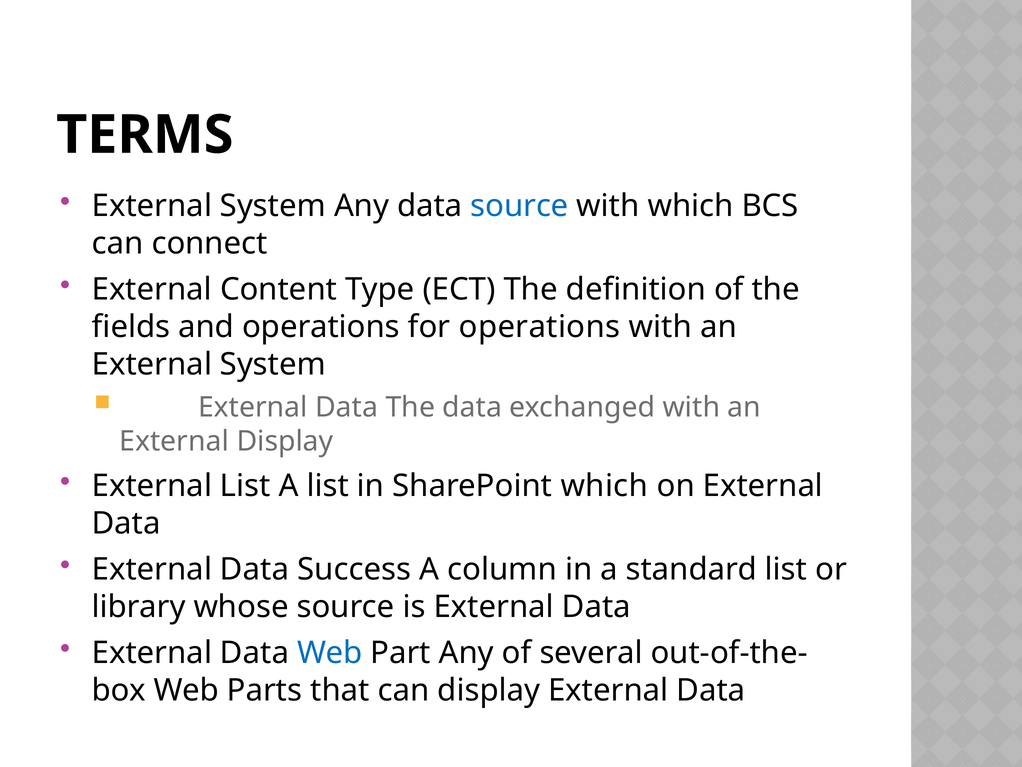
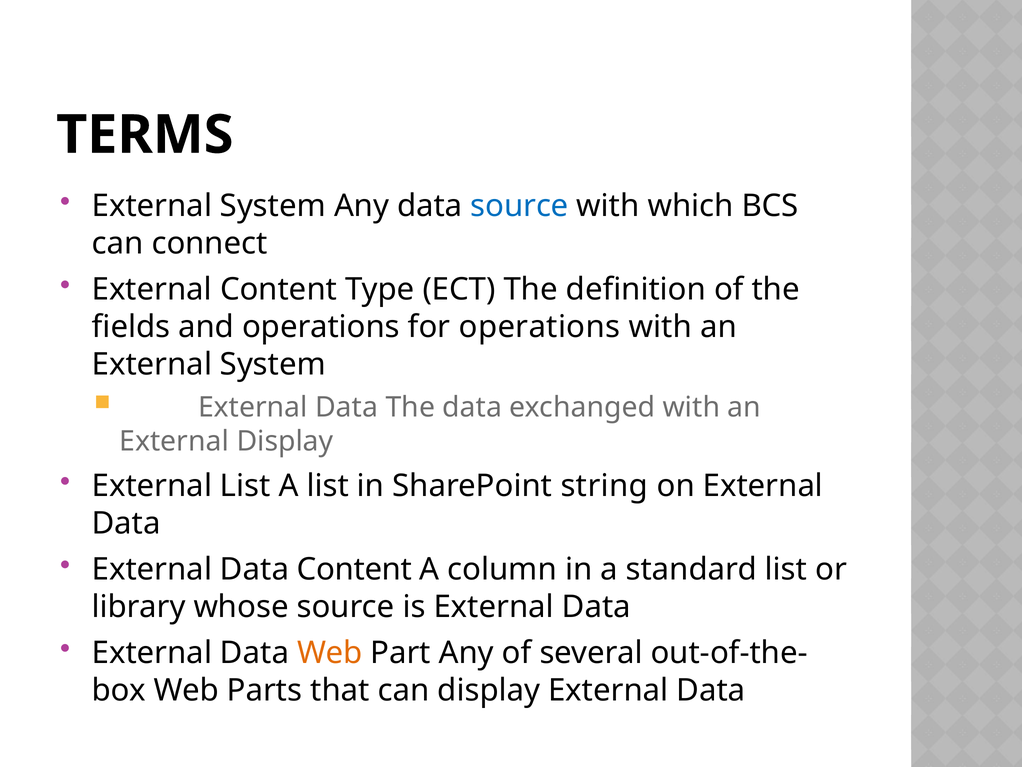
SharePoint which: which -> string
Data Success: Success -> Content
Web at (330, 652) colour: blue -> orange
